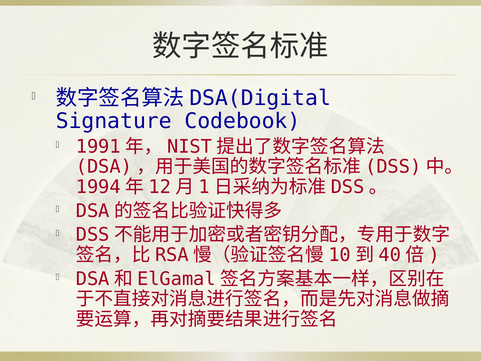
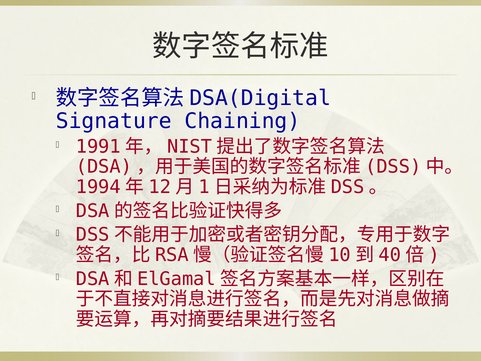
Codebook: Codebook -> Chaining
